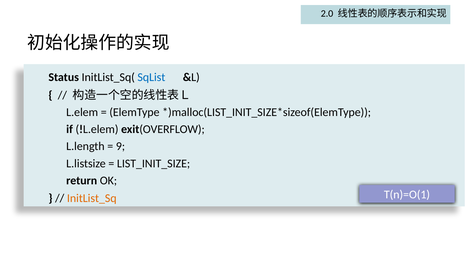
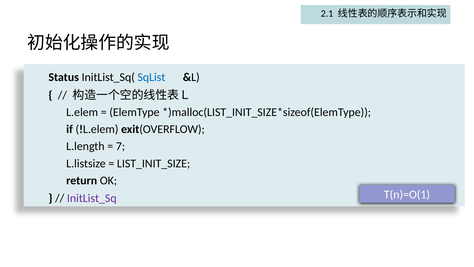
2.0: 2.0 -> 2.1
9: 9 -> 7
InitList_Sq colour: orange -> purple
